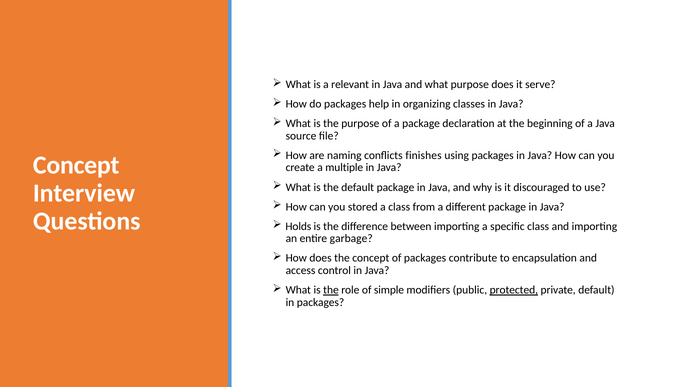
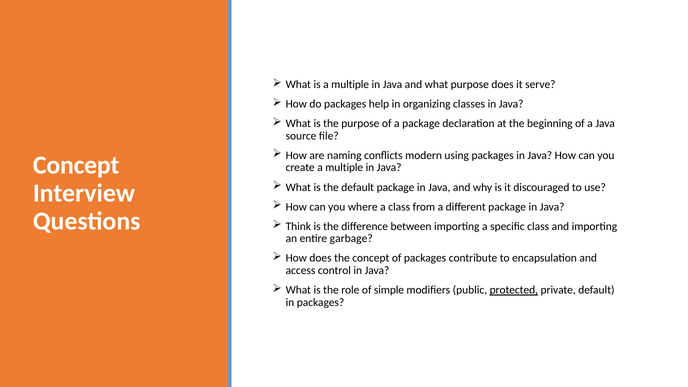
is a relevant: relevant -> multiple
finishes: finishes -> modern
stored: stored -> where
Holds: Holds -> Think
the at (331, 290) underline: present -> none
